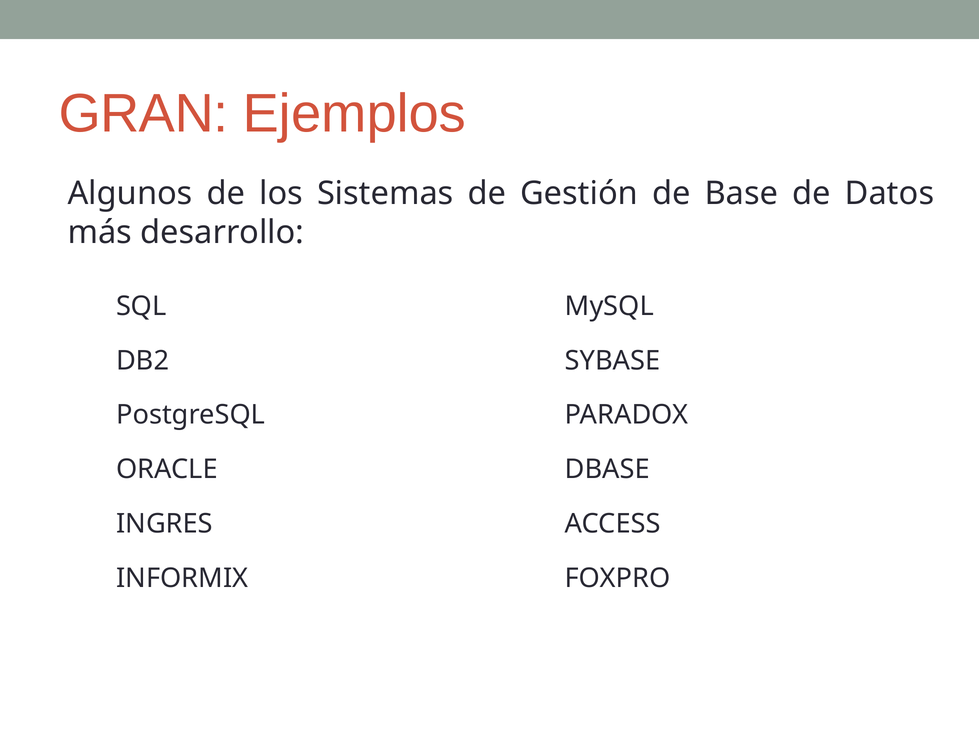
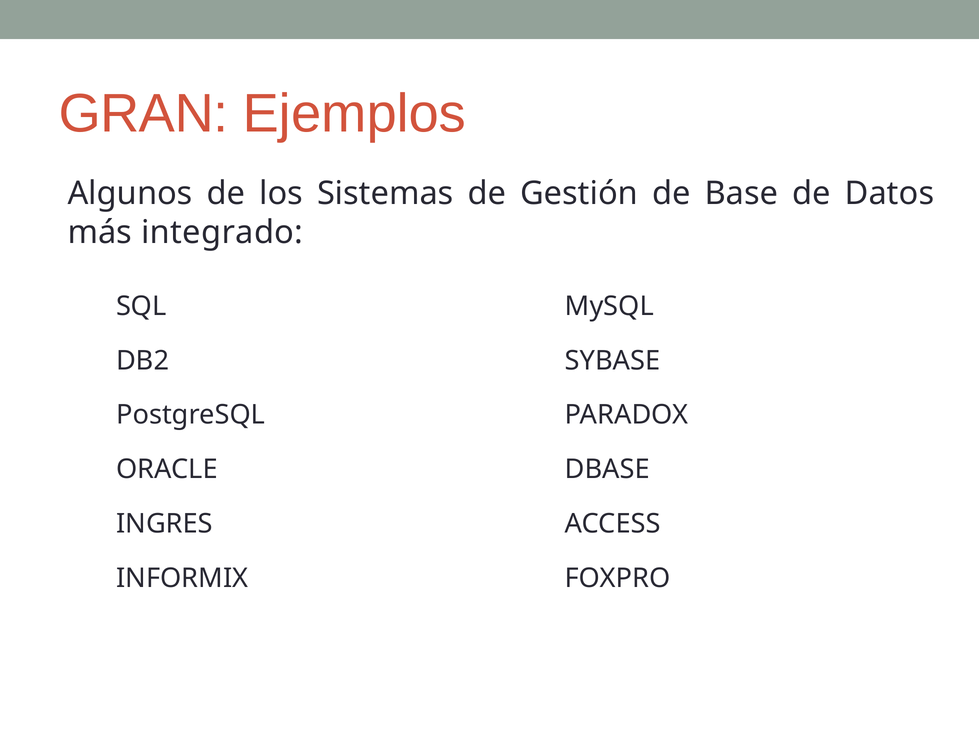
desarrollo: desarrollo -> integrado
